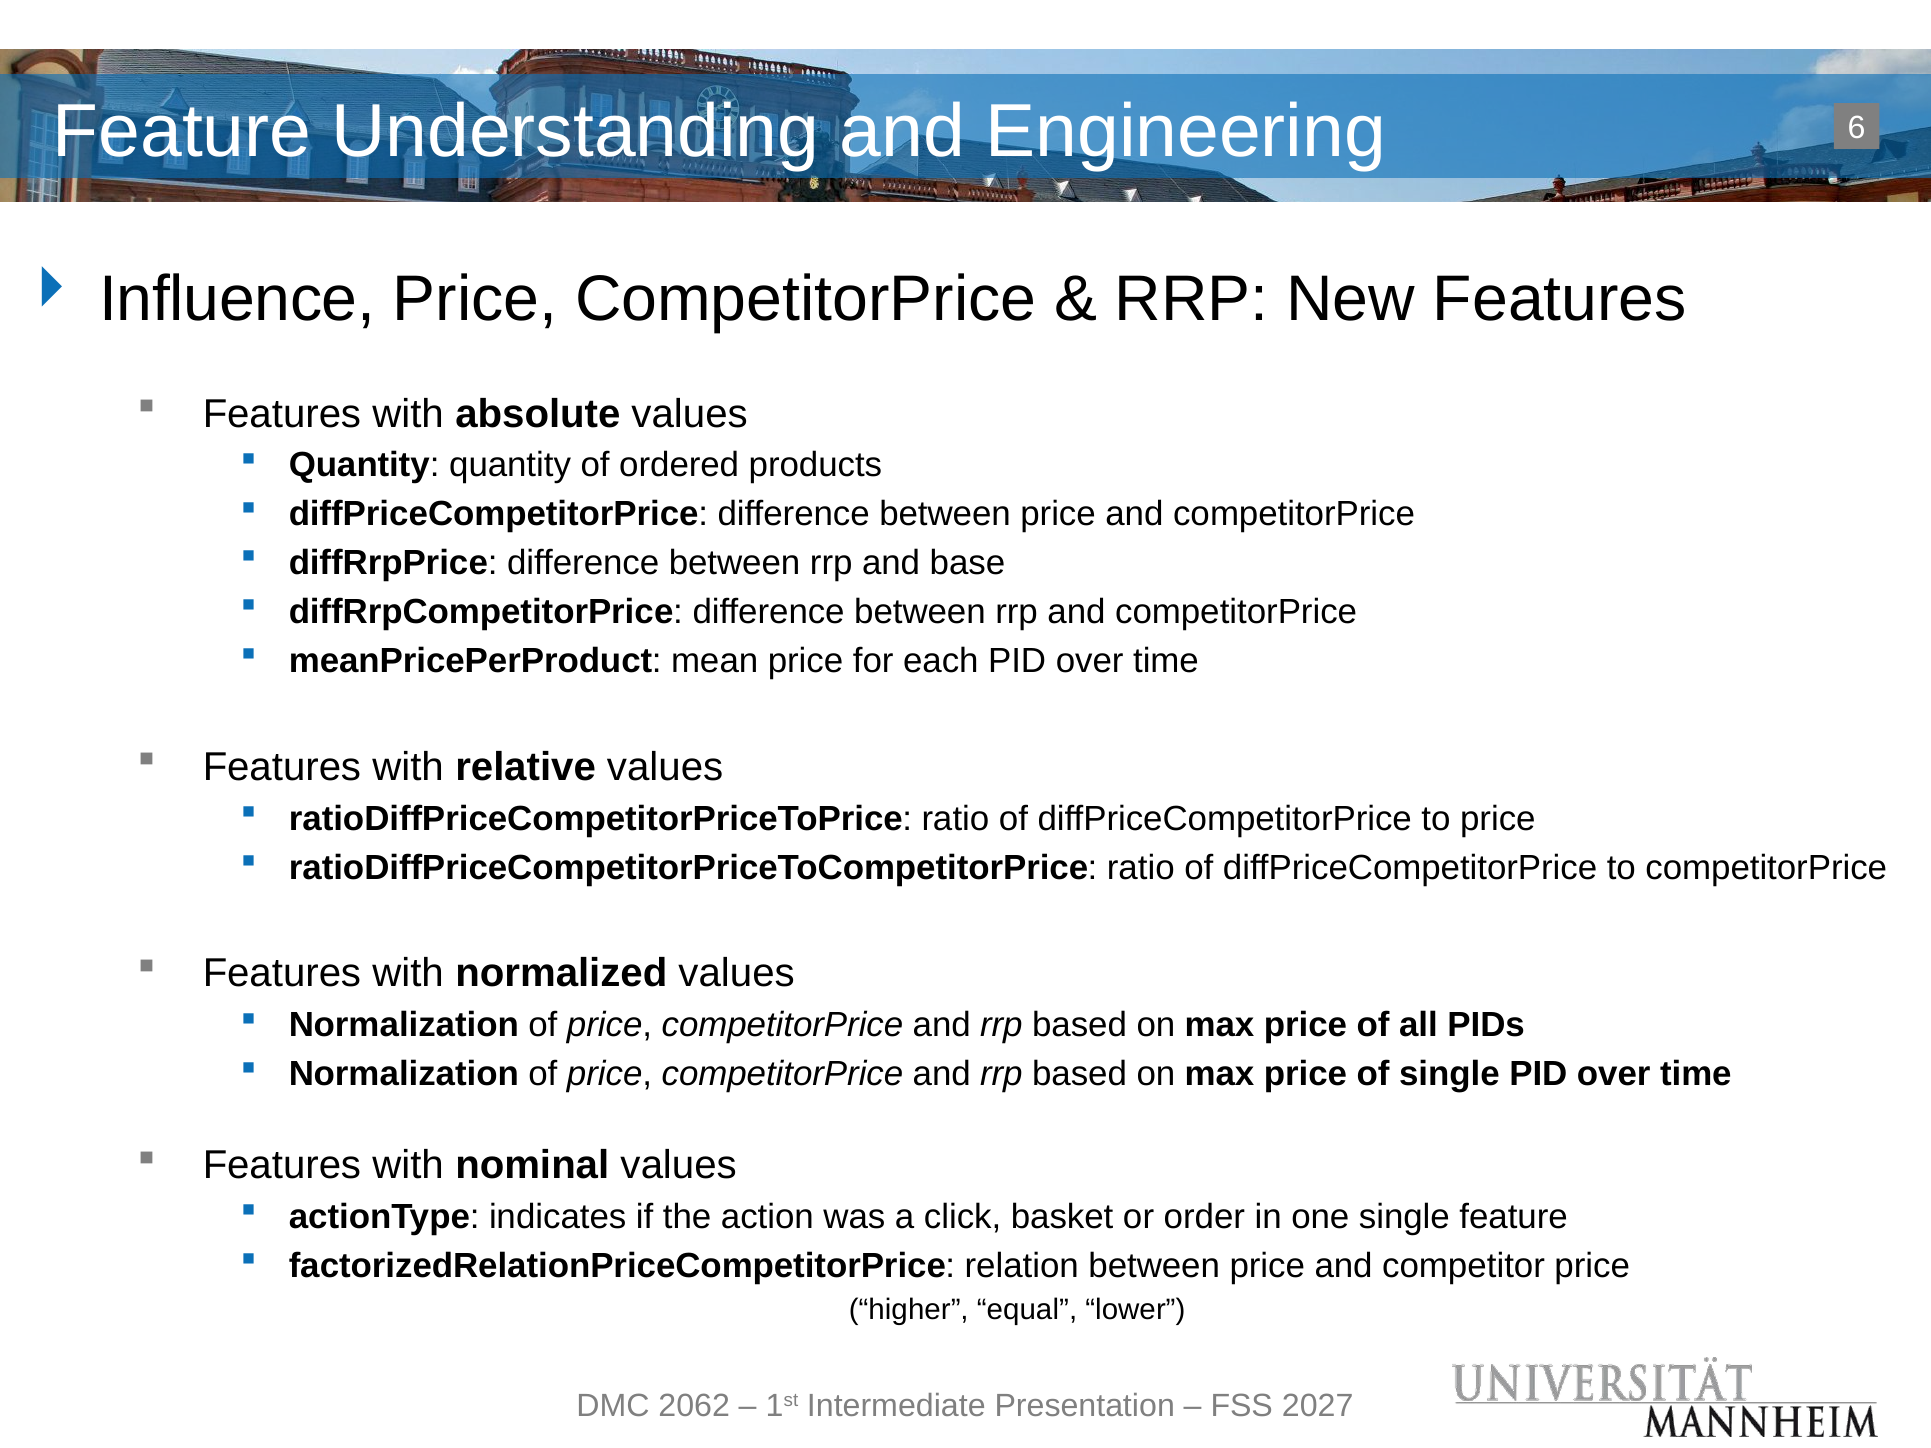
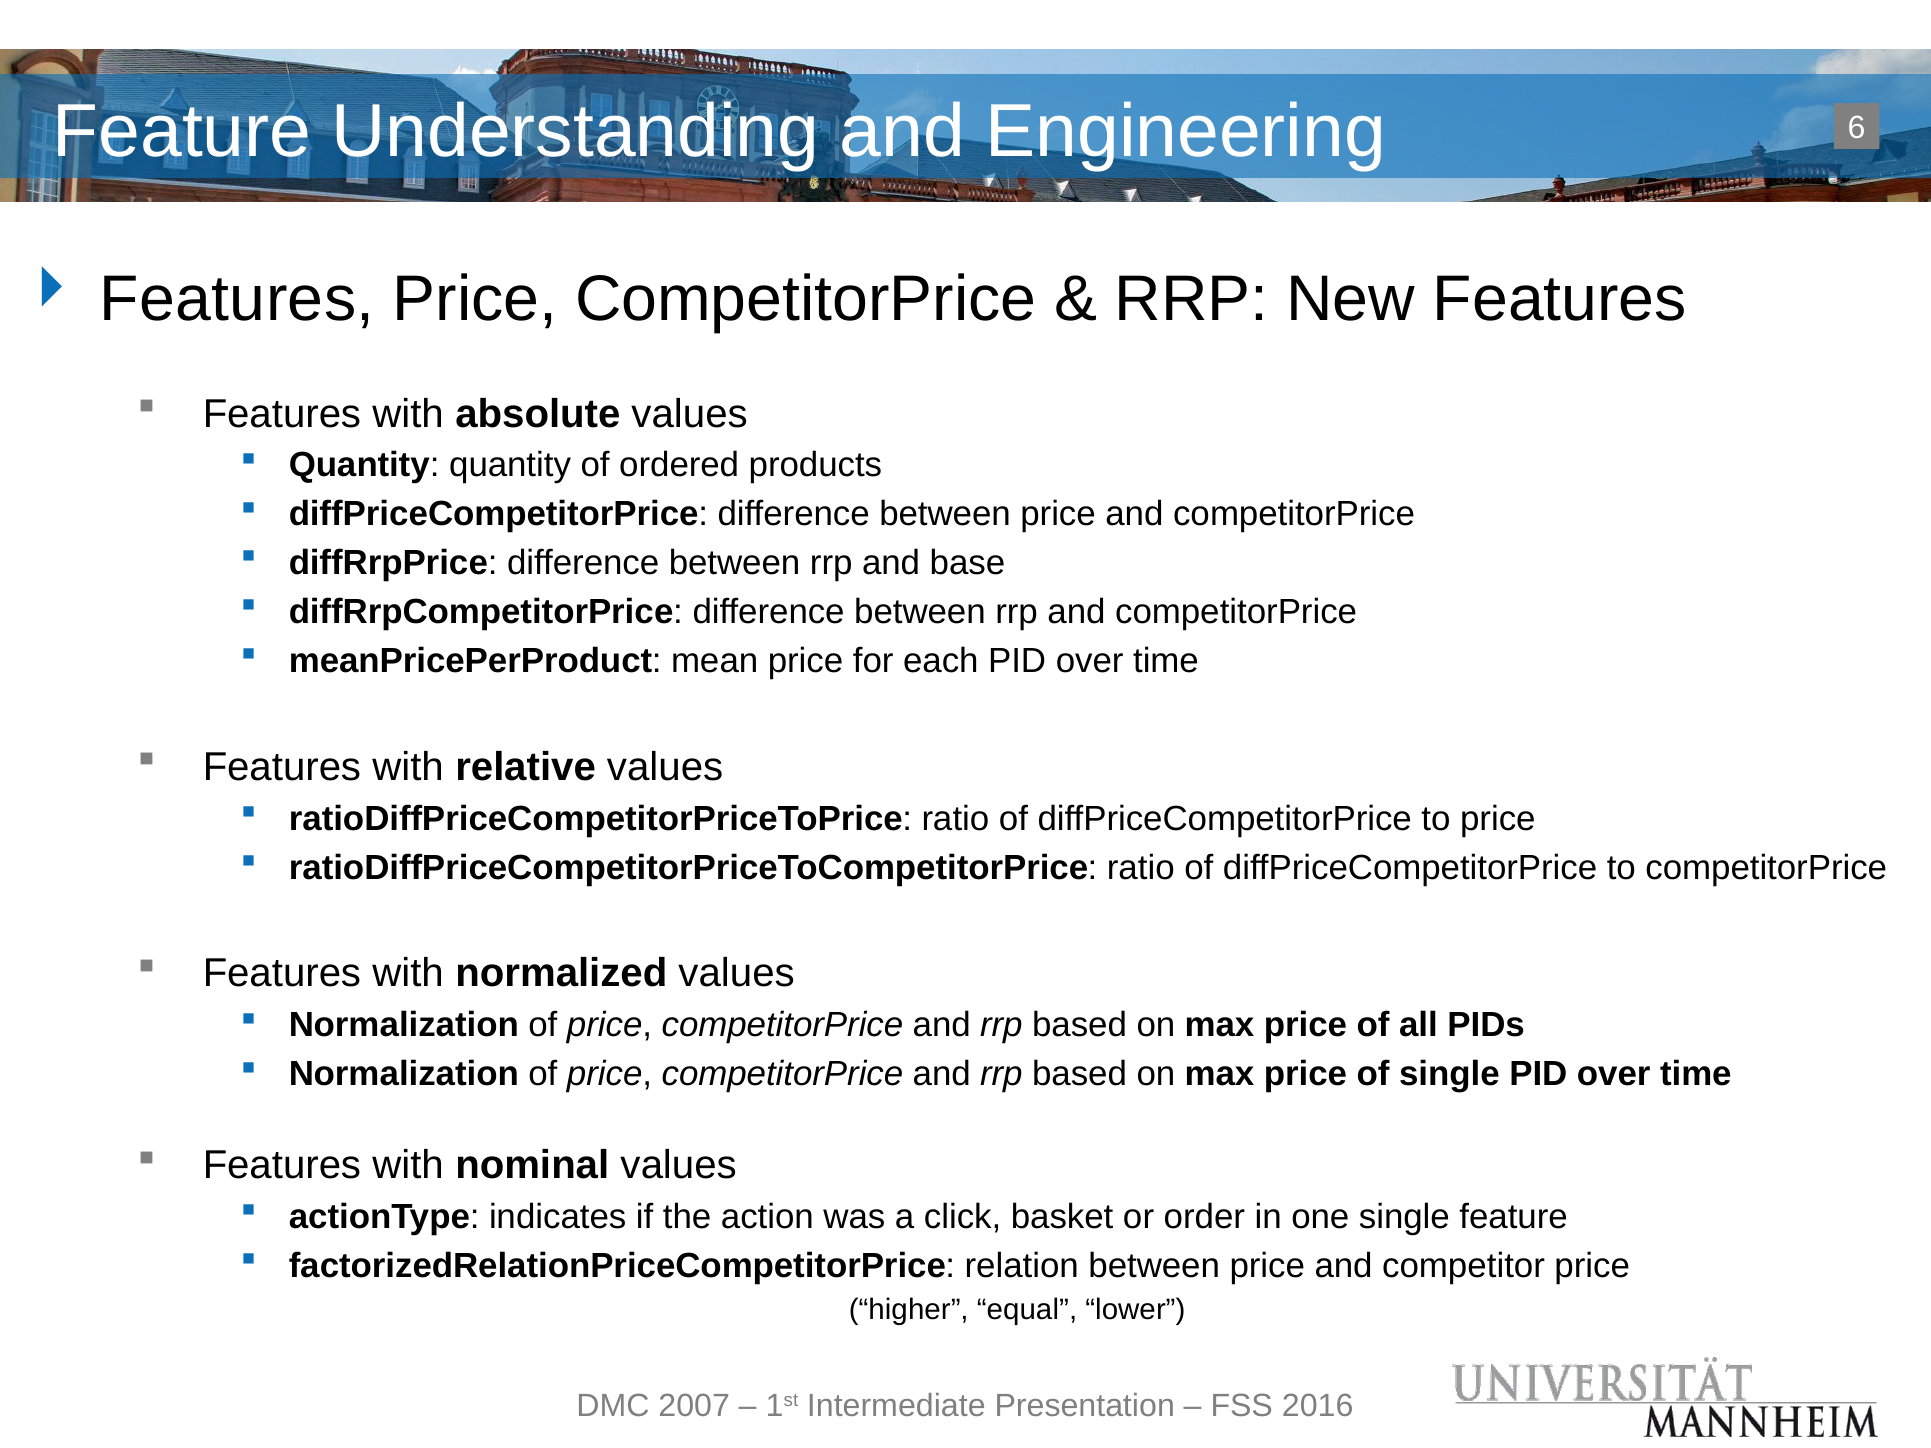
Influence at (237, 300): Influence -> Features
2062: 2062 -> 2007
2027: 2027 -> 2016
